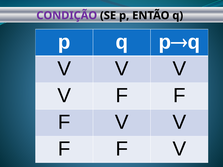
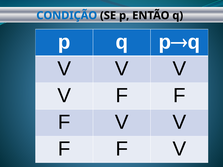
CONDIÇÃO colour: purple -> blue
